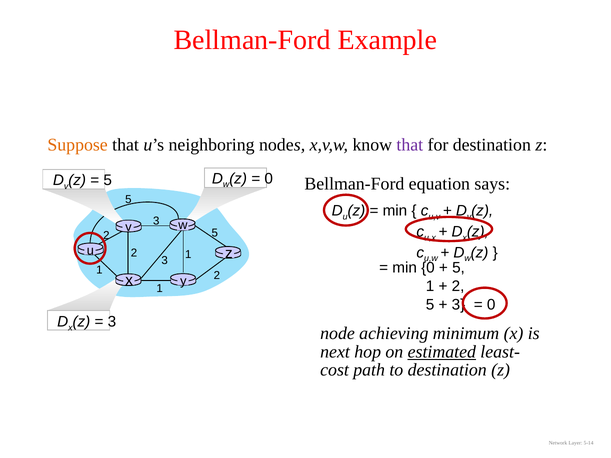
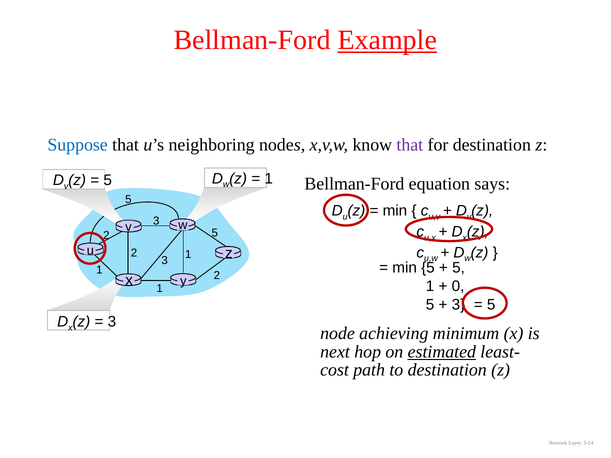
Example underline: none -> present
Suppose colour: orange -> blue
0 at (269, 179): 0 -> 1
min 0: 0 -> 5
2 at (458, 286): 2 -> 0
0 at (491, 305): 0 -> 5
